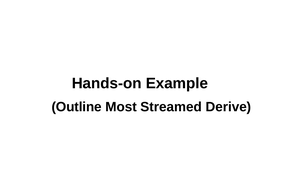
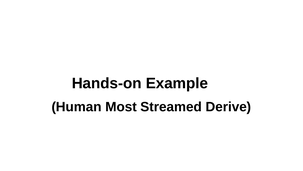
Outline: Outline -> Human
